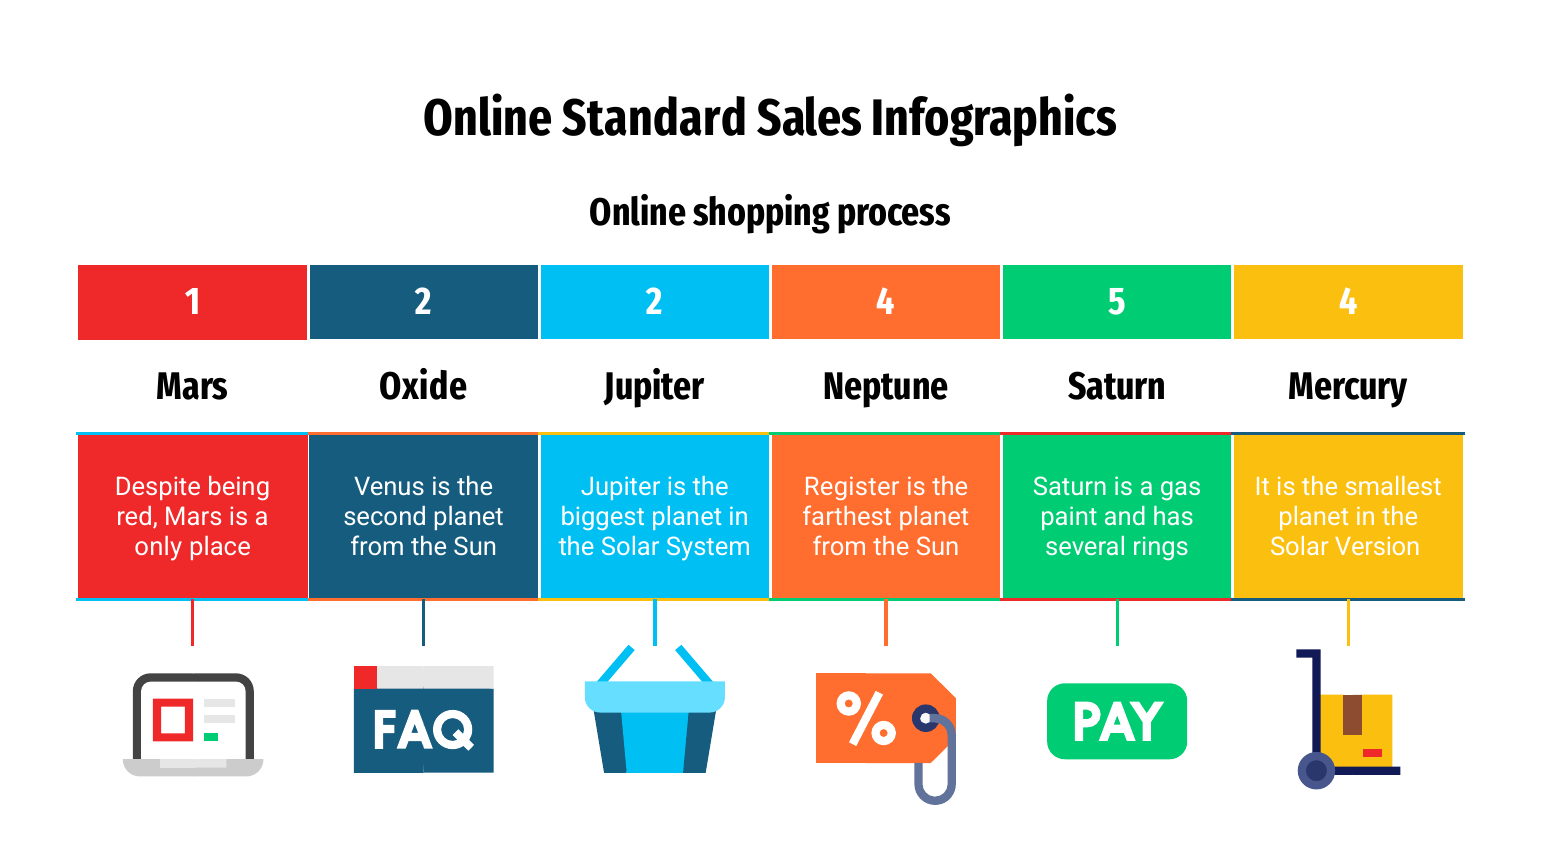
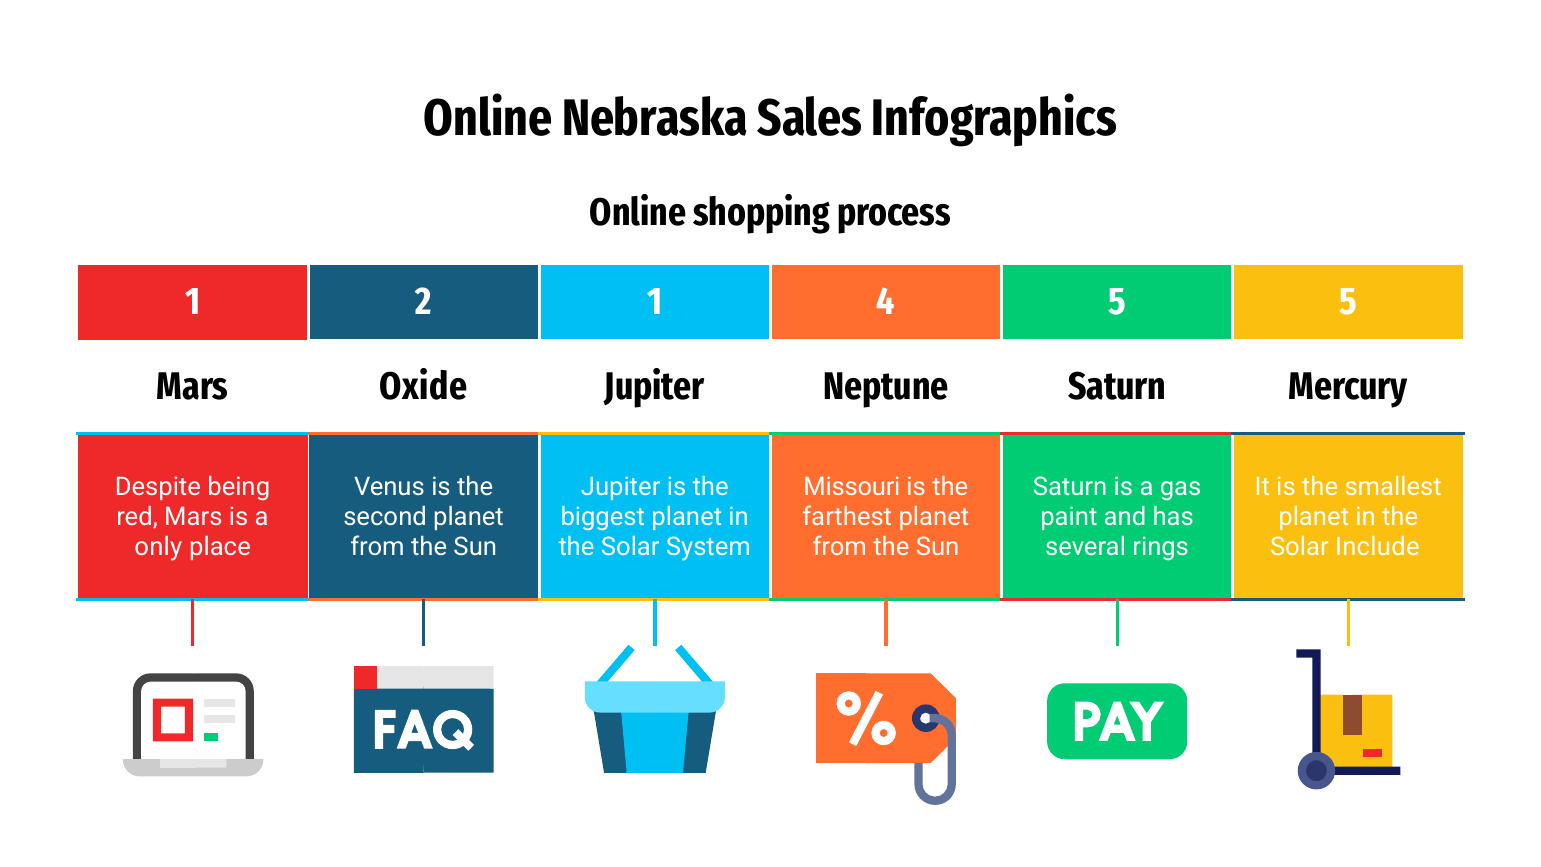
Standard: Standard -> Nebraska
2 2: 2 -> 1
5 4: 4 -> 5
Register: Register -> Missouri
Version: Version -> Include
